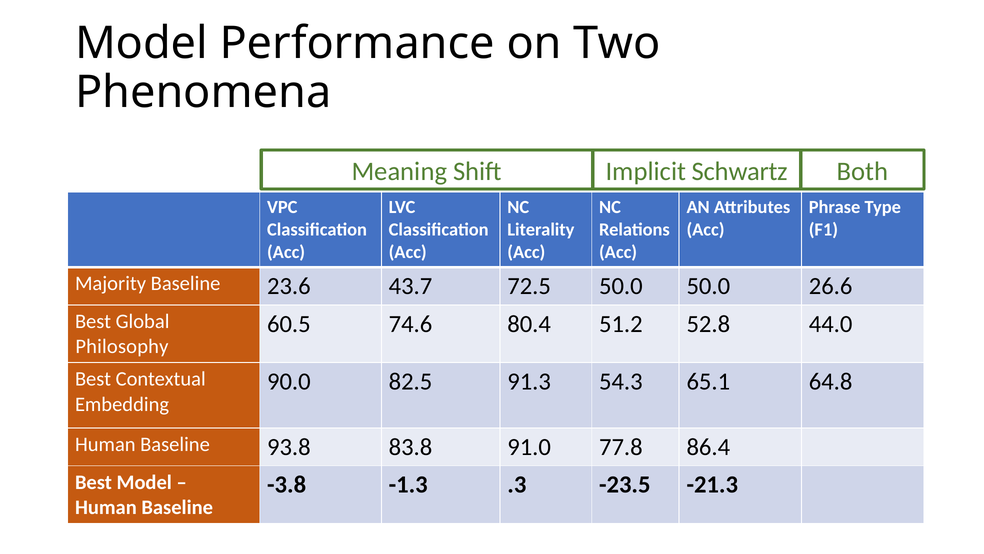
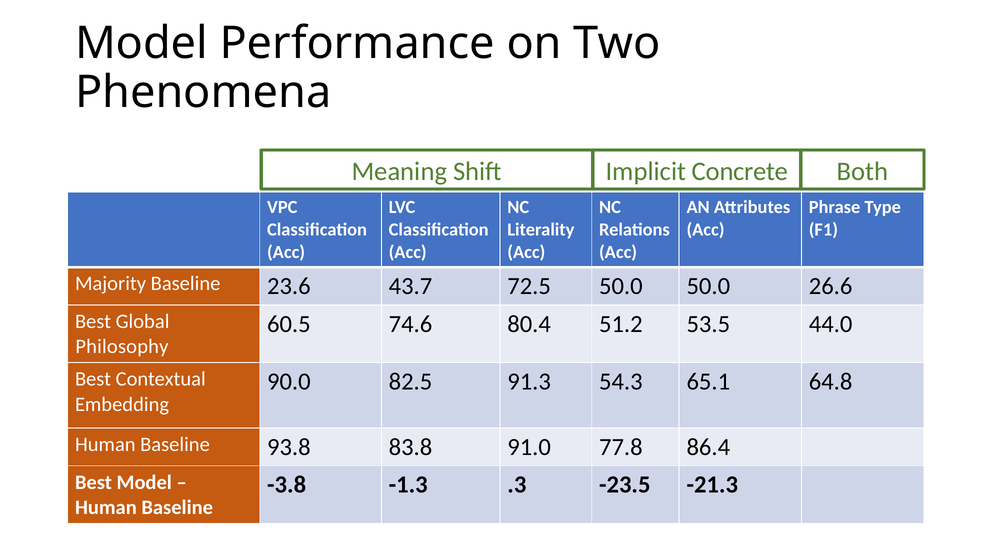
Schwartz: Schwartz -> Concrete
52.8: 52.8 -> 53.5
